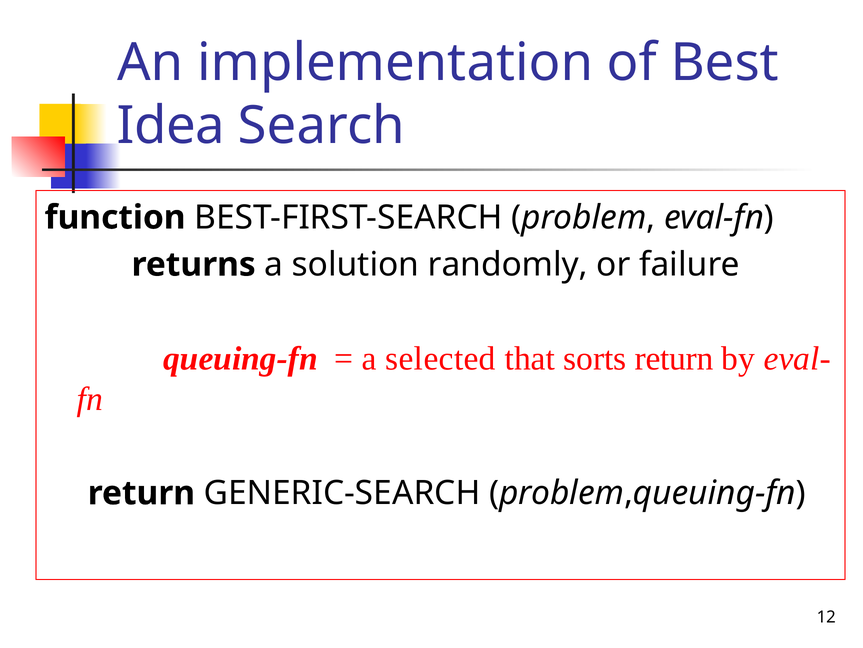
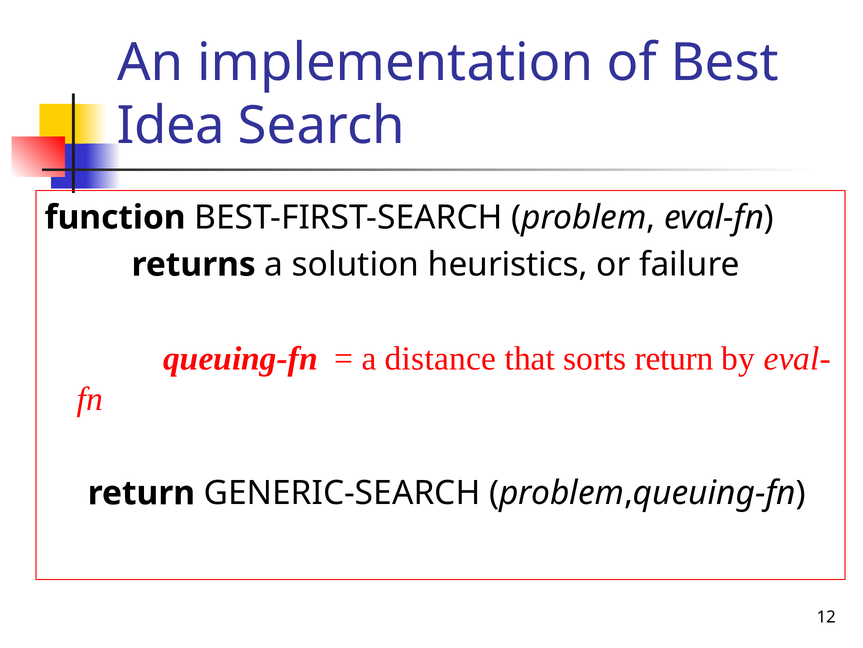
randomly: randomly -> heuristics
selected: selected -> distance
